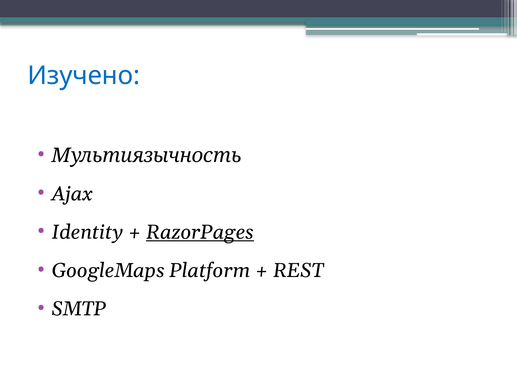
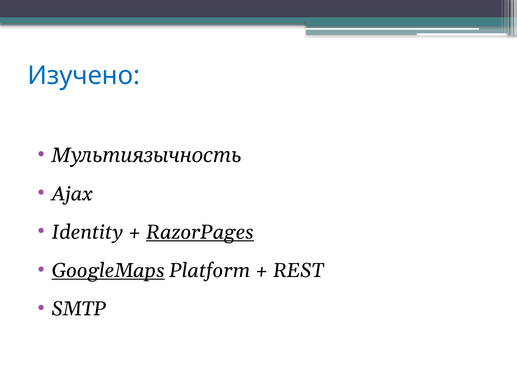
GoogleMaps underline: none -> present
